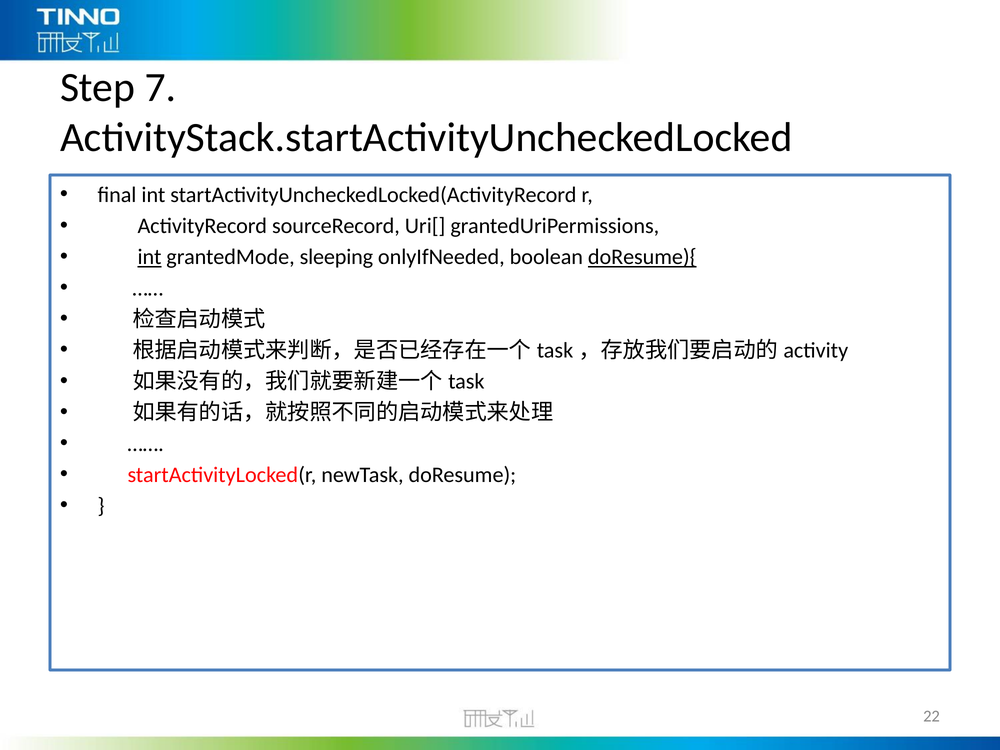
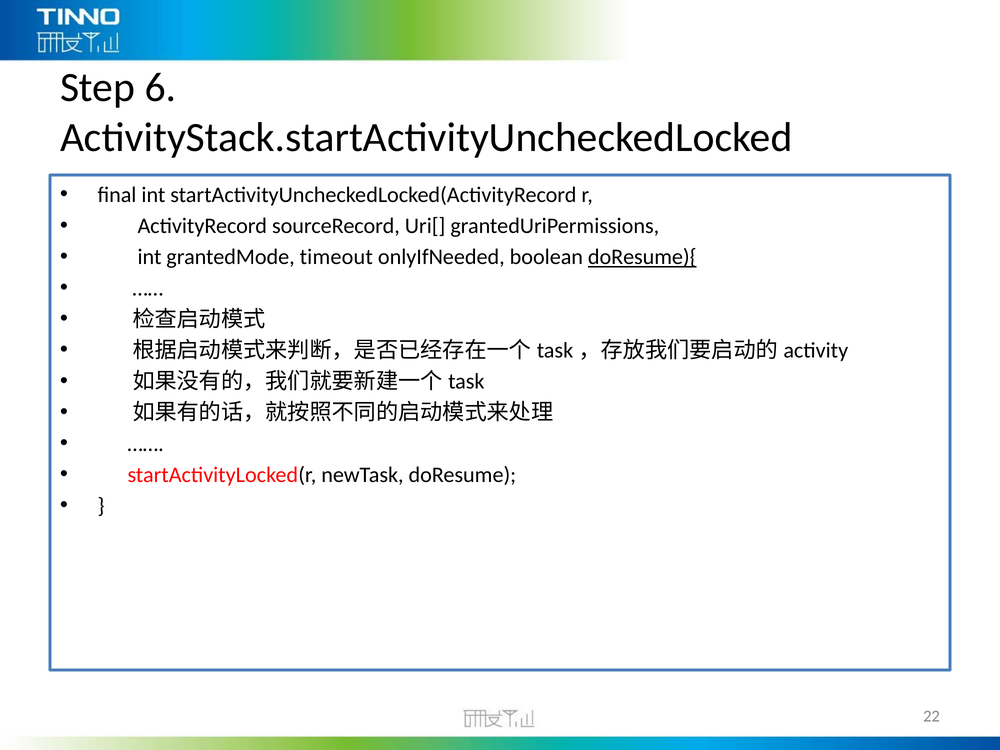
7: 7 -> 6
int at (150, 257) underline: present -> none
sleeping: sleeping -> timeout
